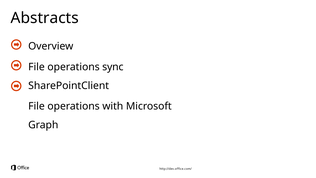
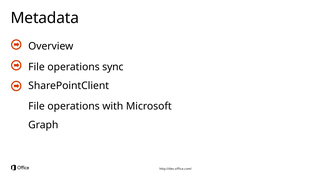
Abstracts: Abstracts -> Metadata
